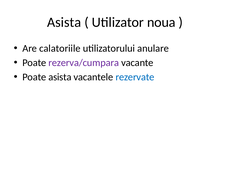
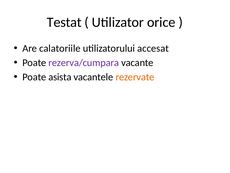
Asista at (64, 22): Asista -> Testat
noua: noua -> orice
anulare: anulare -> accesat
rezervate colour: blue -> orange
